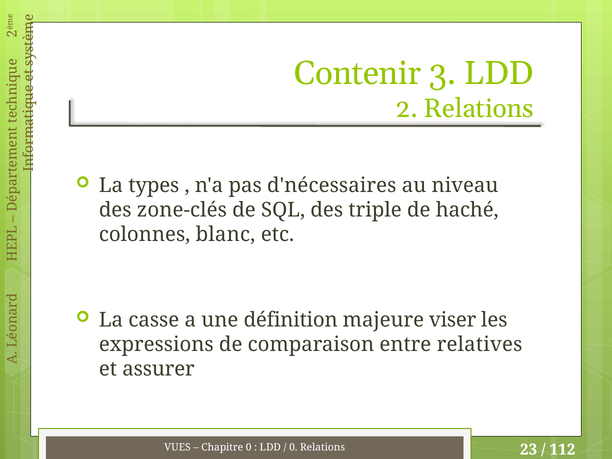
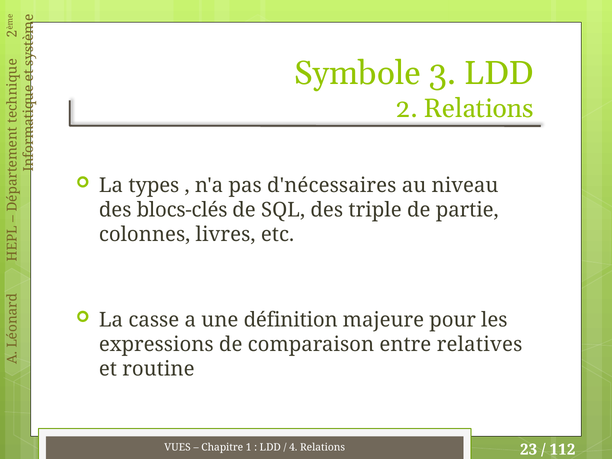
Contenir: Contenir -> Symbole
zone-clés: zone-clés -> blocs-clés
haché: haché -> partie
blanc: blanc -> livres
viser: viser -> pour
assurer: assurer -> routine
Chapitre 0: 0 -> 1
0 at (293, 447): 0 -> 4
